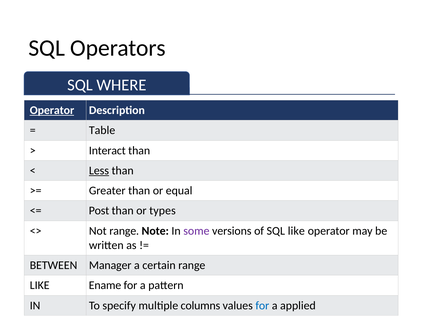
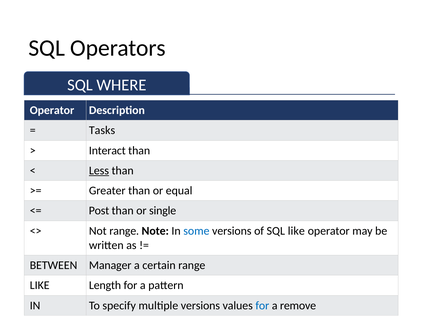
Operator at (52, 110) underline: present -> none
Table: Table -> Tasks
types: types -> single
some colour: purple -> blue
Ename: Ename -> Length
multiple columns: columns -> versions
applied: applied -> remove
